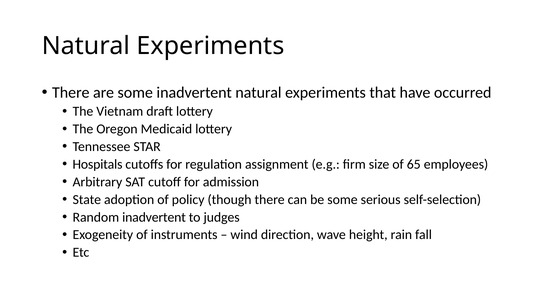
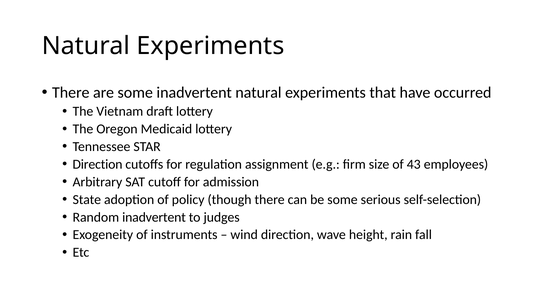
Hospitals at (97, 164): Hospitals -> Direction
65: 65 -> 43
